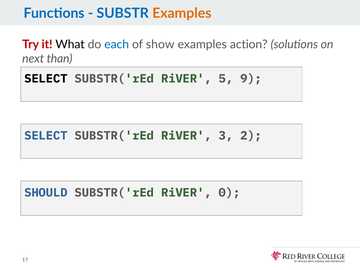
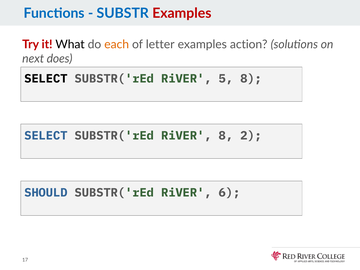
Examples at (182, 13) colour: orange -> red
each colour: blue -> orange
show: show -> letter
than: than -> does
5 9: 9 -> 8
RiVER 3: 3 -> 8
0: 0 -> 6
